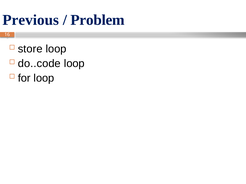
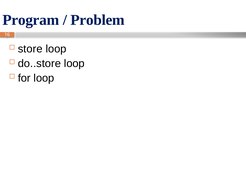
Previous: Previous -> Program
do..code: do..code -> do..store
